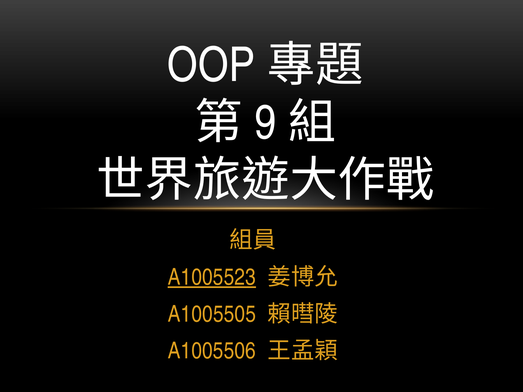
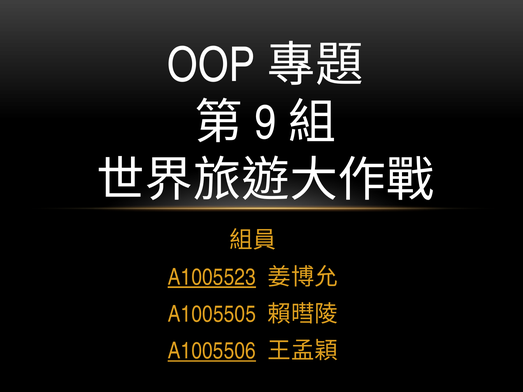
A1005506 underline: none -> present
